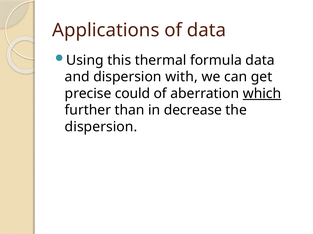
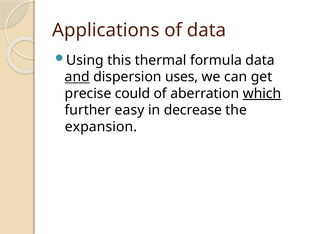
and underline: none -> present
with: with -> uses
than: than -> easy
dispersion at (101, 127): dispersion -> expansion
